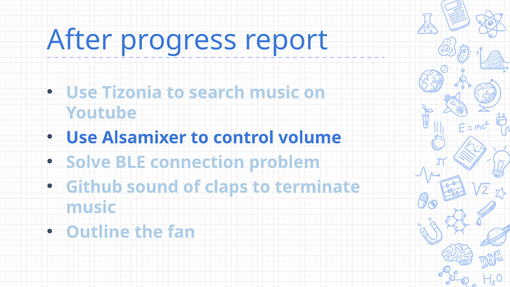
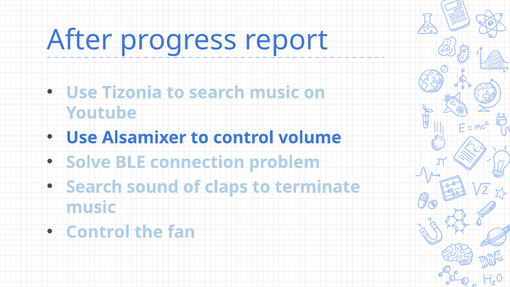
Github at (94, 187): Github -> Search
Outline at (98, 232): Outline -> Control
